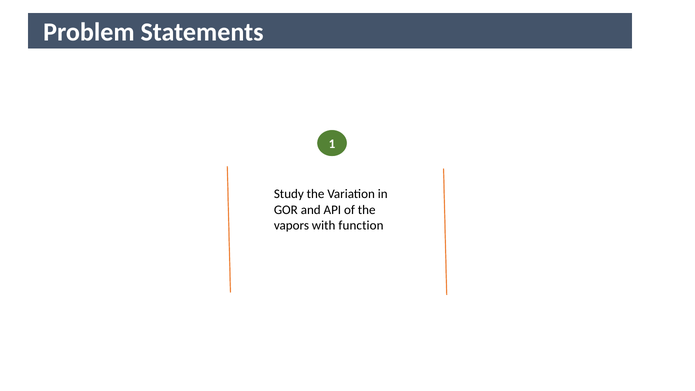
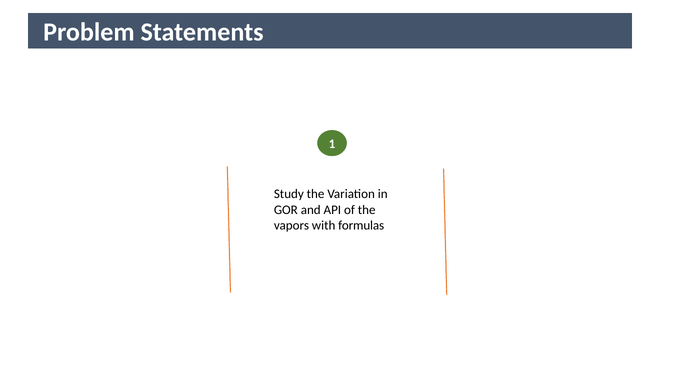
function: function -> formulas
